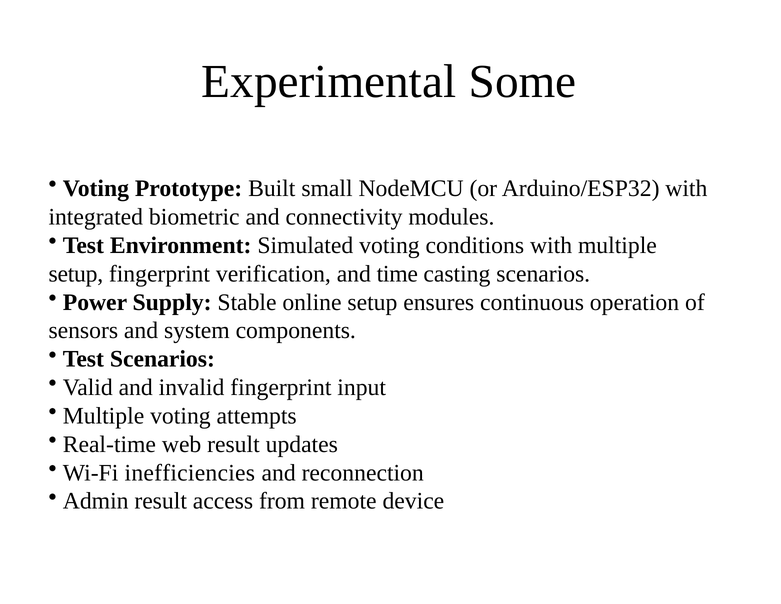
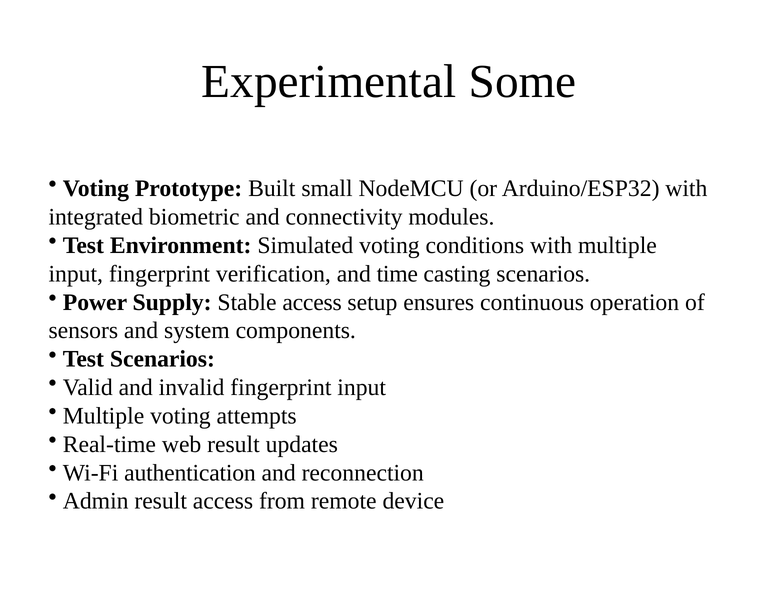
setup at (76, 274): setup -> input
Stable online: online -> access
inefficiencies: inefficiencies -> authentication
